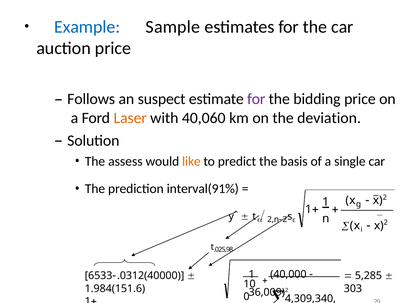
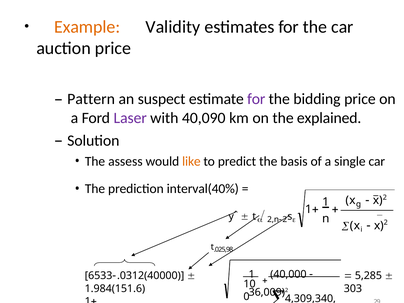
Sample: Sample -> Validity
Example colour: blue -> orange
Follows: Follows -> Pattern
Laser colour: orange -> purple
40,060: 40,060 -> 40,090
deviation: deviation -> explained
interval(91%: interval(91% -> interval(40%
